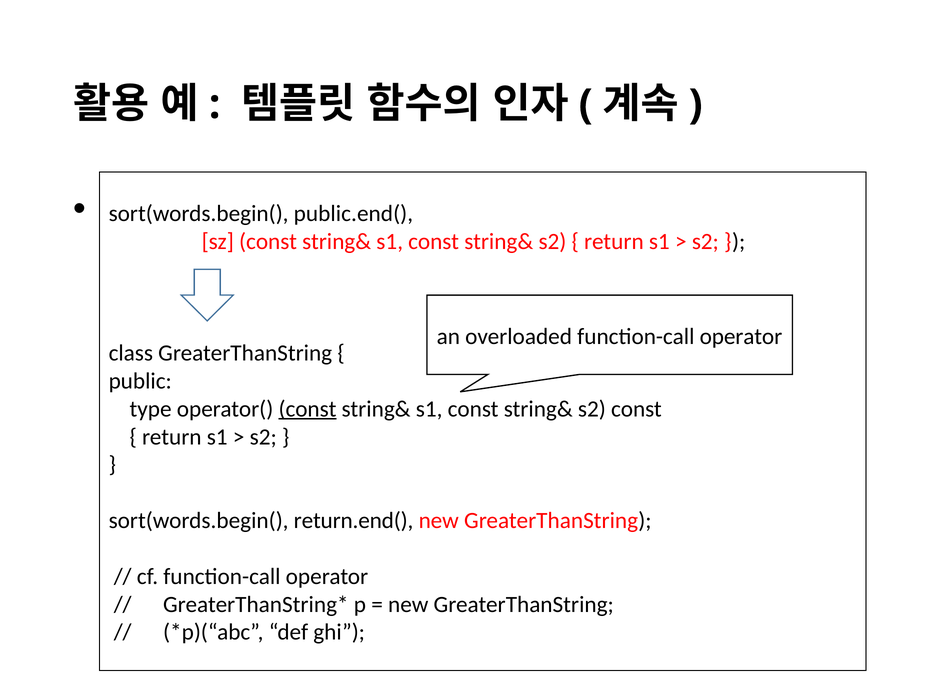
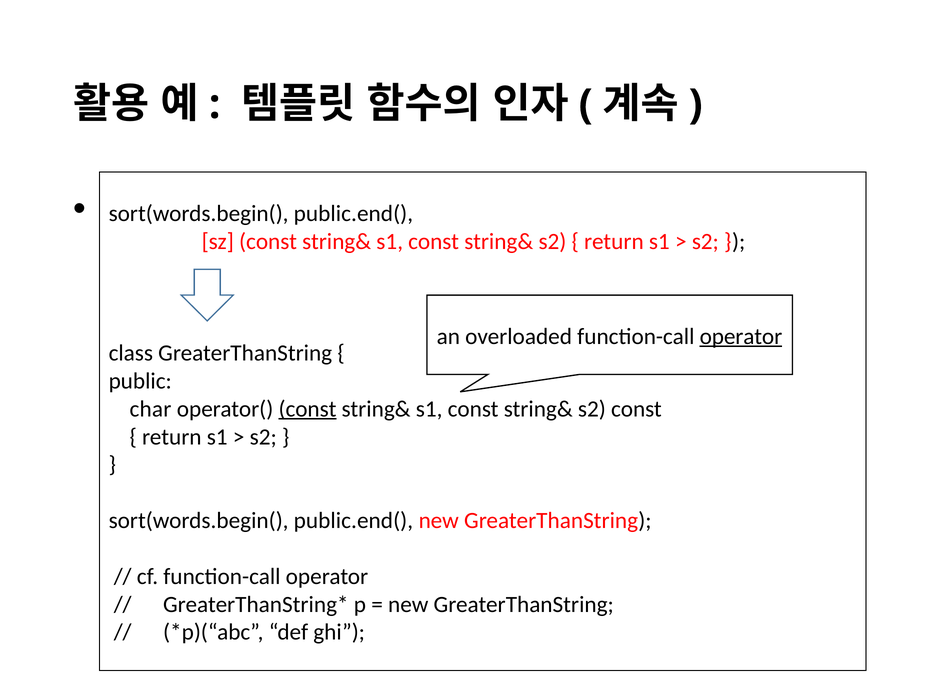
operator at (741, 336) underline: none -> present
type: type -> char
return.end( at (354, 520): return.end( -> public.end(
